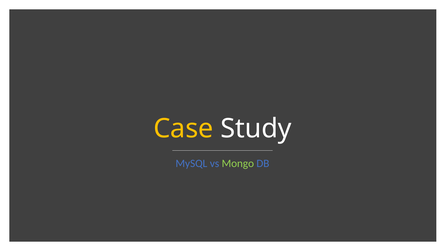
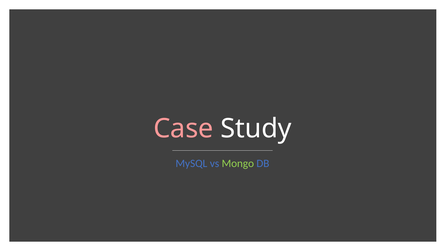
Case colour: yellow -> pink
